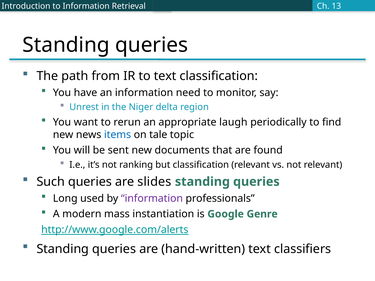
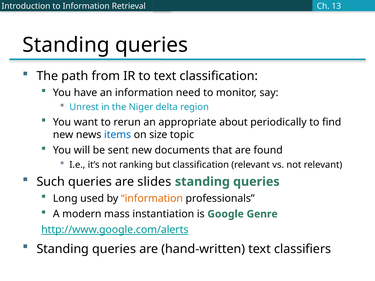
laugh: laugh -> about
tale: tale -> size
information at (152, 199) colour: purple -> orange
